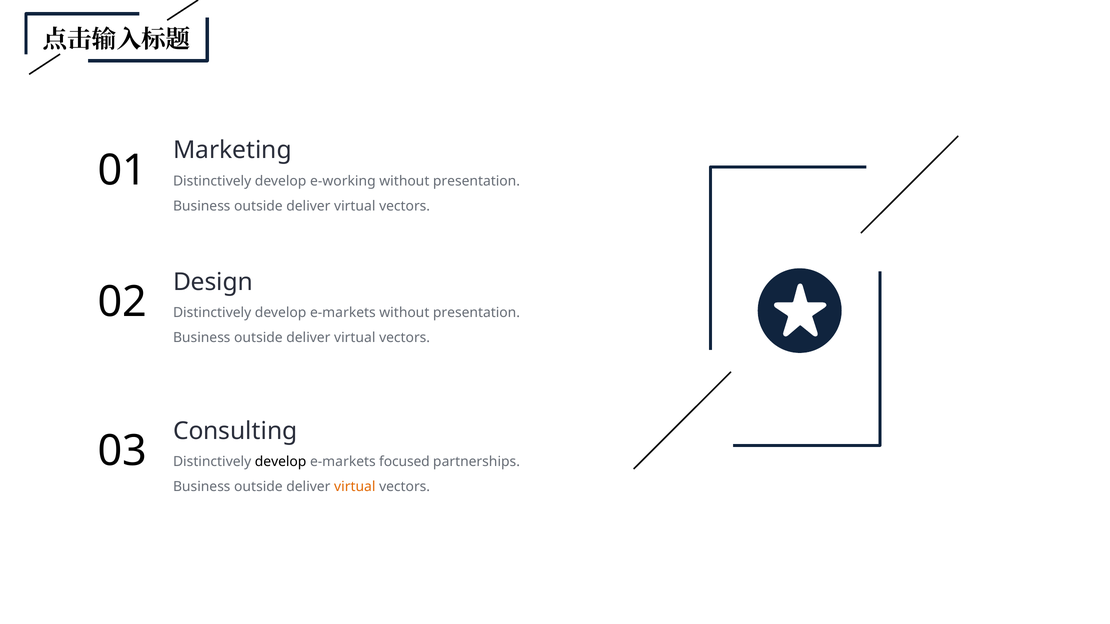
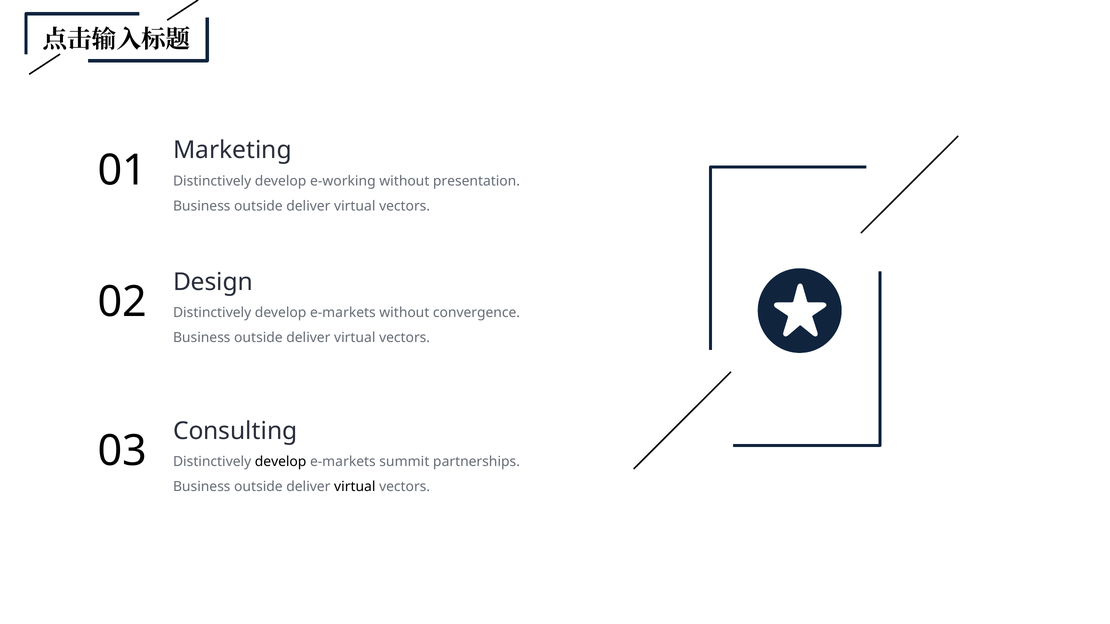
e-markets without presentation: presentation -> convergence
focused: focused -> summit
virtual at (355, 487) colour: orange -> black
